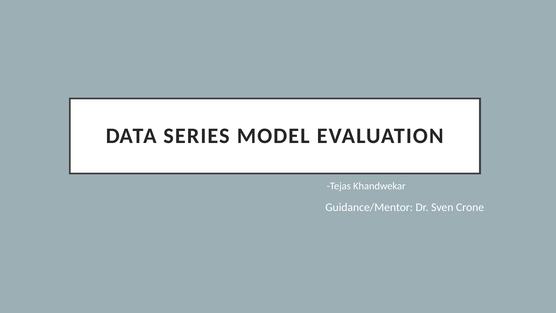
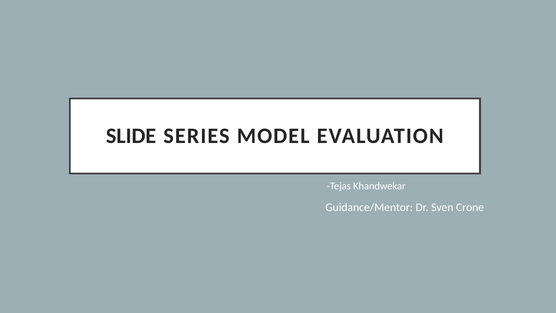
DATA: DATA -> SLIDE
